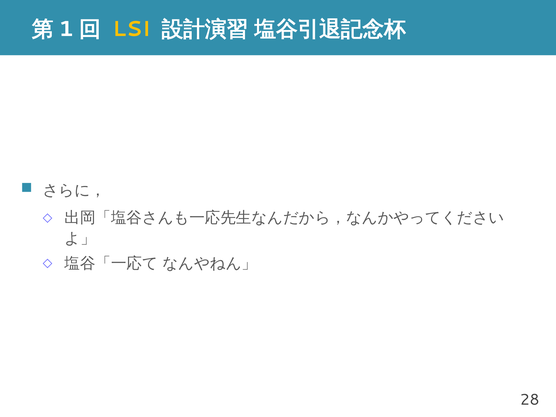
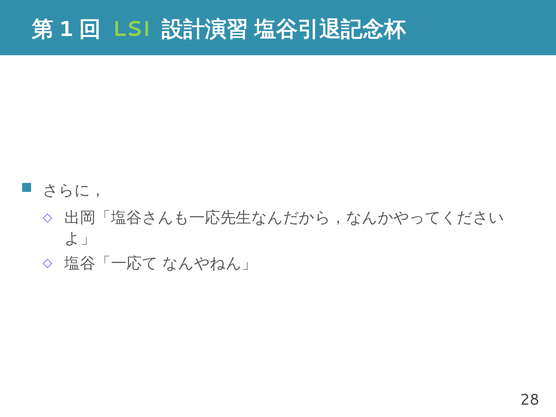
LSI colour: yellow -> light green
